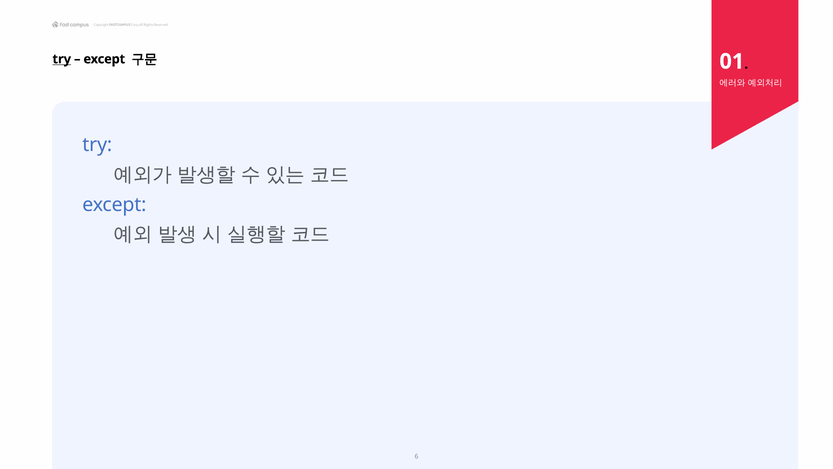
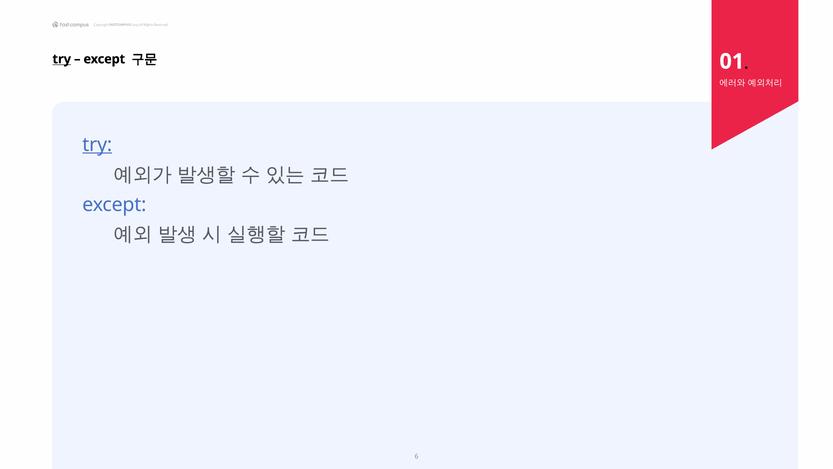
try at (97, 144) underline: none -> present
